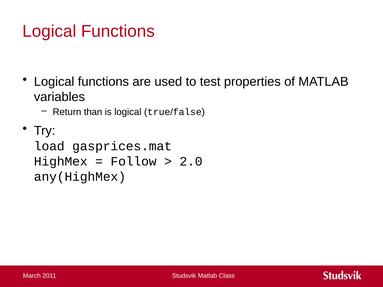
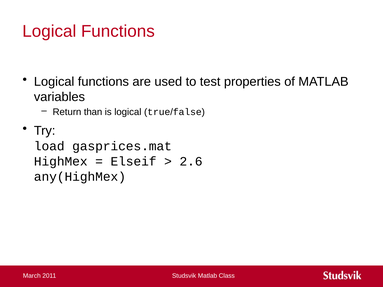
Follow: Follow -> Elseif
2.0: 2.0 -> 2.6
